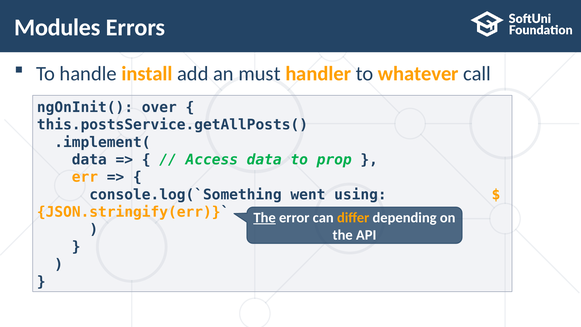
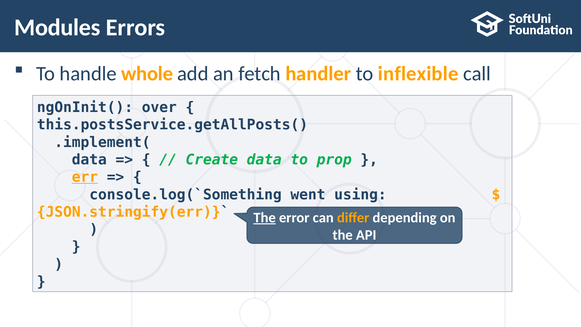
install: install -> whole
must: must -> fetch
whatever: whatever -> inflexible
Access: Access -> Create
err underline: none -> present
